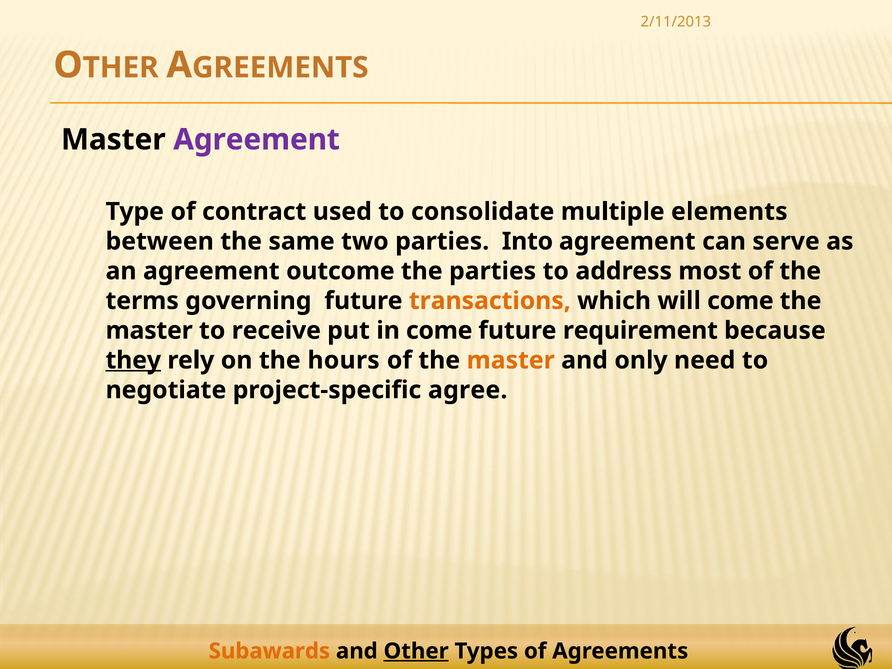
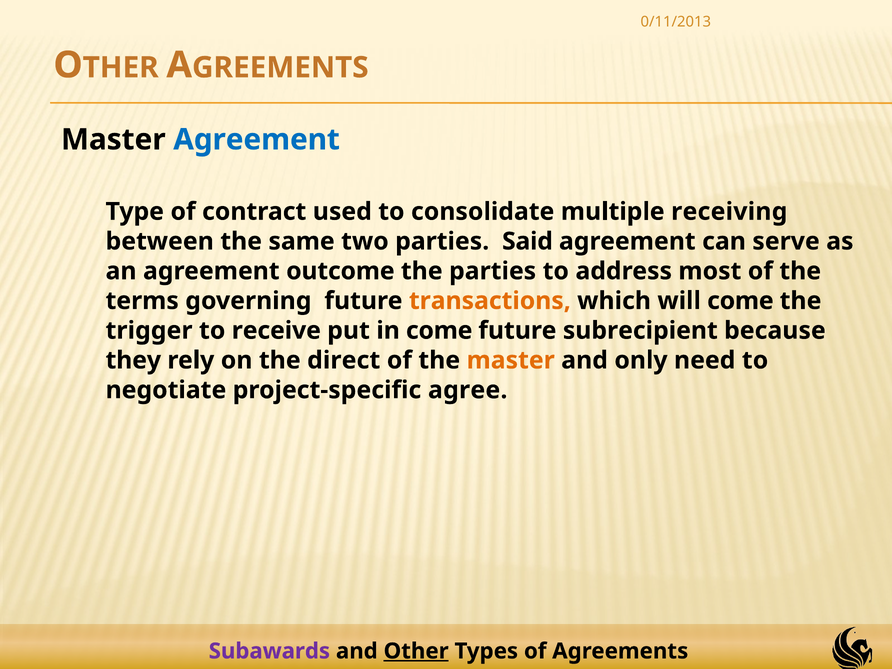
2/11/2013: 2/11/2013 -> 0/11/2013
Agreement at (257, 140) colour: purple -> blue
elements: elements -> receiving
Into: Into -> Said
master at (149, 331): master -> trigger
requirement: requirement -> subrecipient
they underline: present -> none
hours: hours -> direct
Subawards colour: orange -> purple
